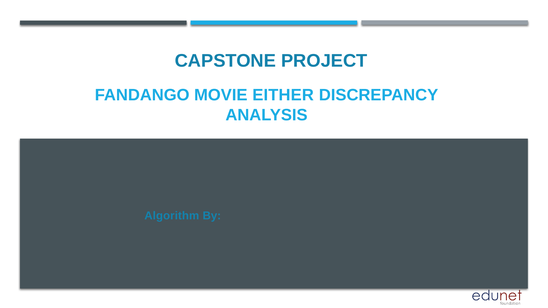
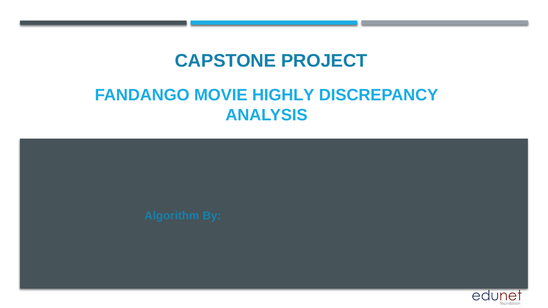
EITHER: EITHER -> HIGHLY
